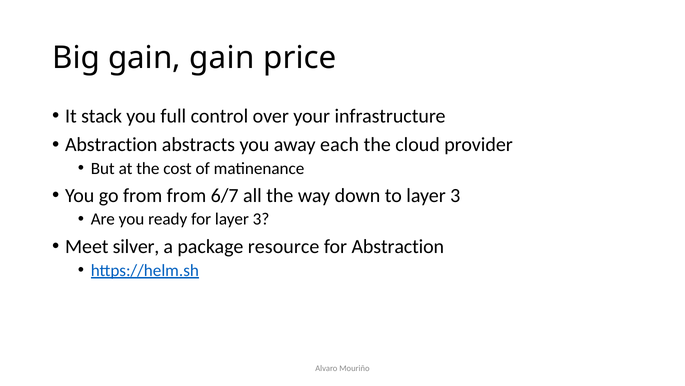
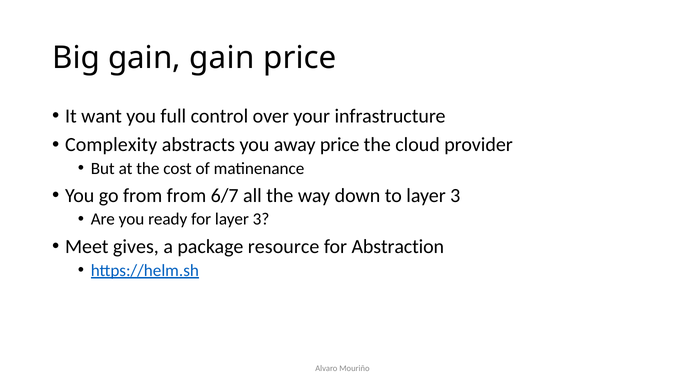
stack: stack -> want
Abstraction at (111, 145): Abstraction -> Complexity
away each: each -> price
silver: silver -> gives
